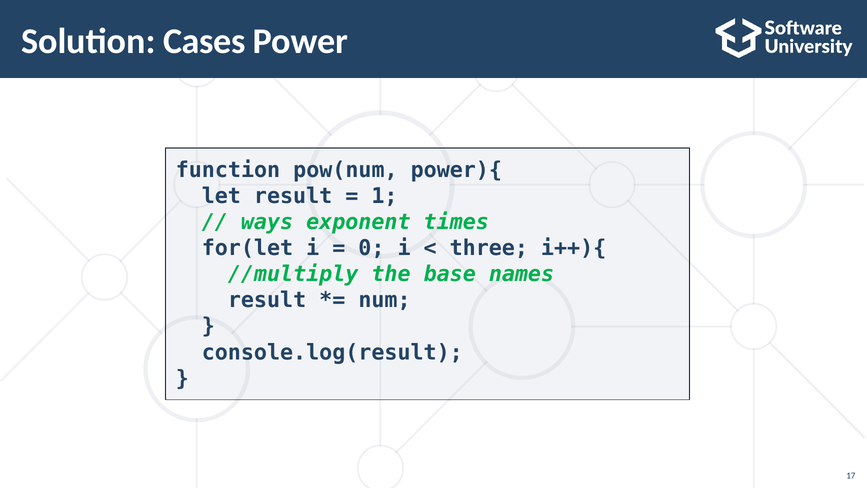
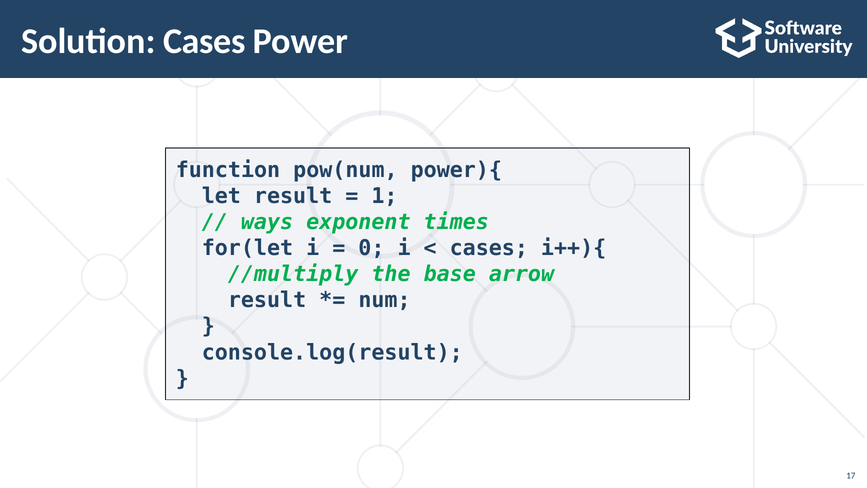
three at (489, 248): three -> cases
names: names -> arrow
